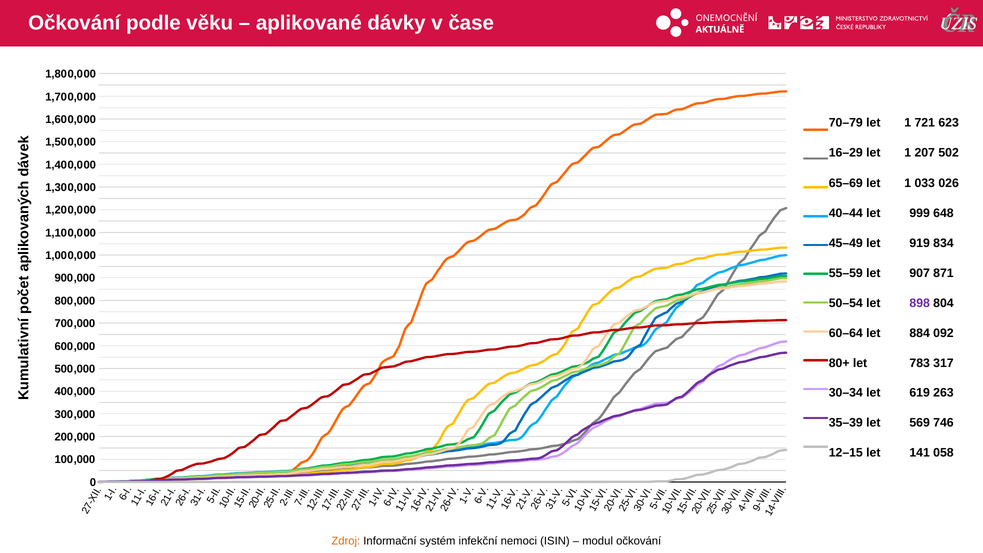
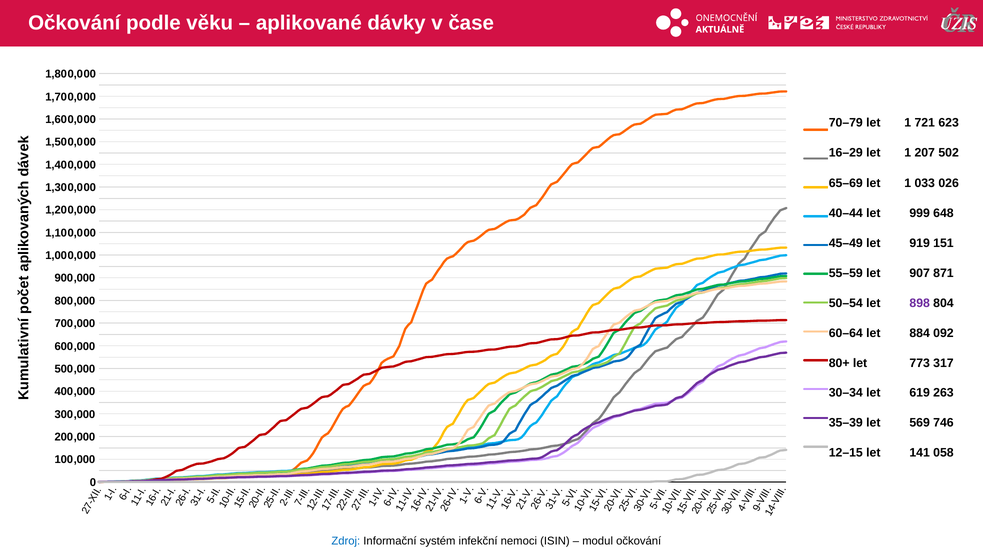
834: 834 -> 151
783: 783 -> 773
Zdroj colour: orange -> blue
